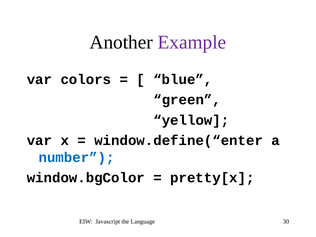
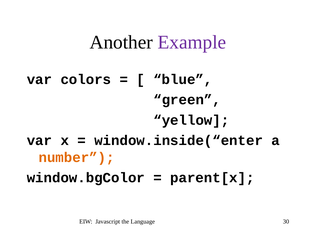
window.define(“enter: window.define(“enter -> window.inside(“enter
number colour: blue -> orange
pretty[x: pretty[x -> parent[x
